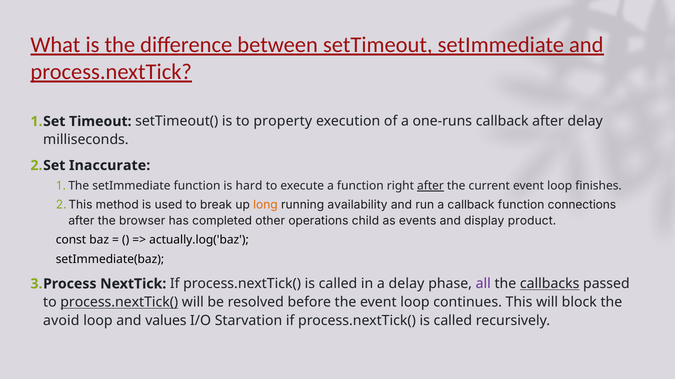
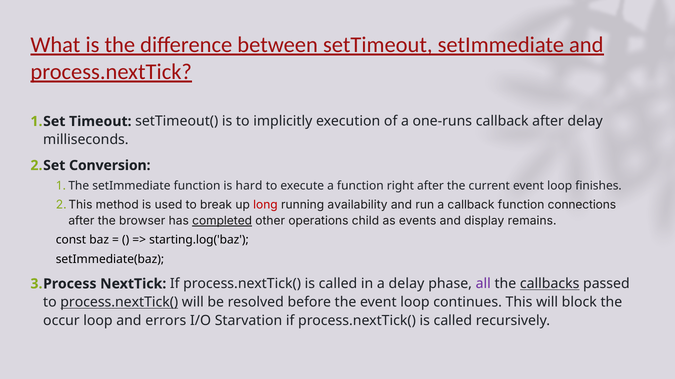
property: property -> implicitly
Inaccurate: Inaccurate -> Conversion
after at (430, 186) underline: present -> none
long colour: orange -> red
completed underline: none -> present
product: product -> remains
actually.log('baz: actually.log('baz -> starting.log('baz
avoid: avoid -> occur
values: values -> errors
